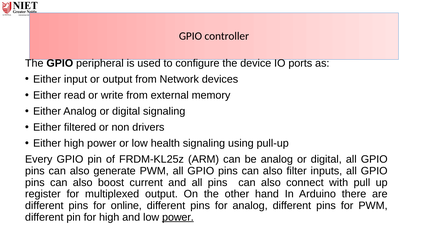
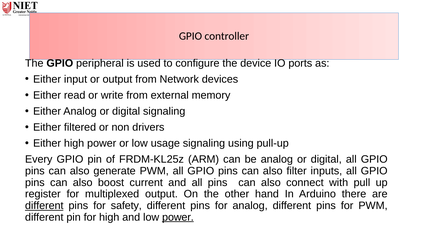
health: health -> usage
different at (44, 205) underline: none -> present
online: online -> safety
